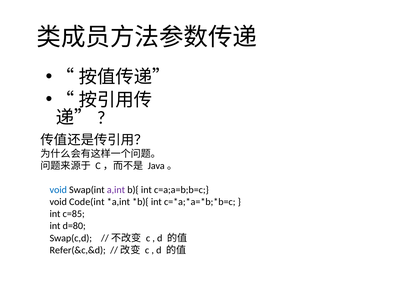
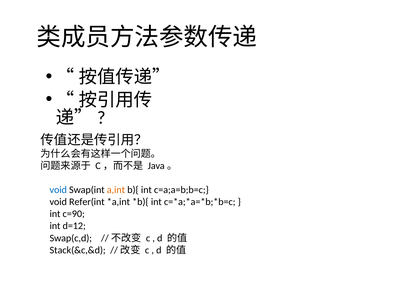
a,int colour: purple -> orange
Code(int: Code(int -> Refer(int
c=85: c=85 -> c=90
d=80: d=80 -> d=12
Refer(&c,&d: Refer(&c,&d -> Stack(&c,&d
